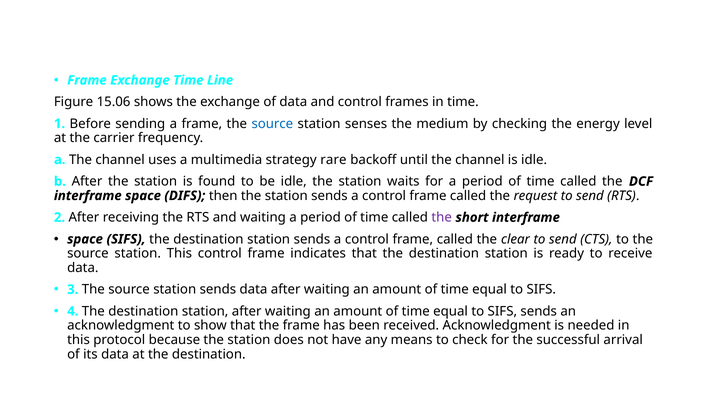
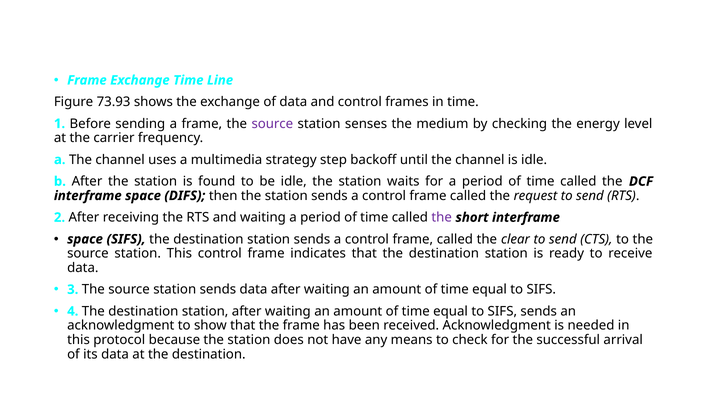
15.06: 15.06 -> 73.93
source at (272, 124) colour: blue -> purple
rare: rare -> step
